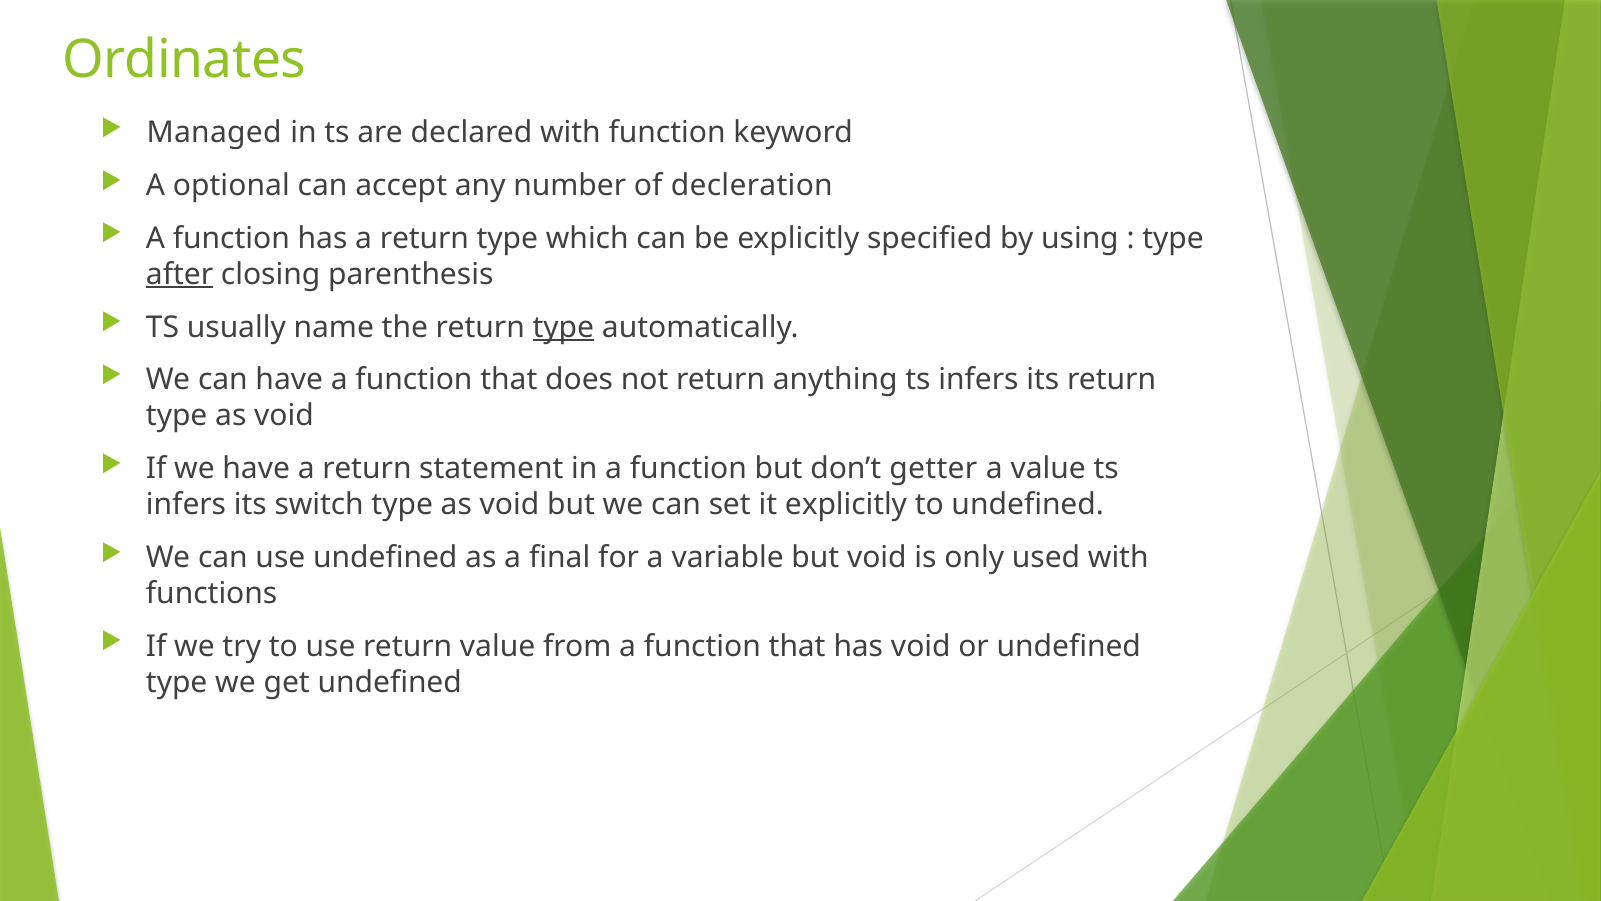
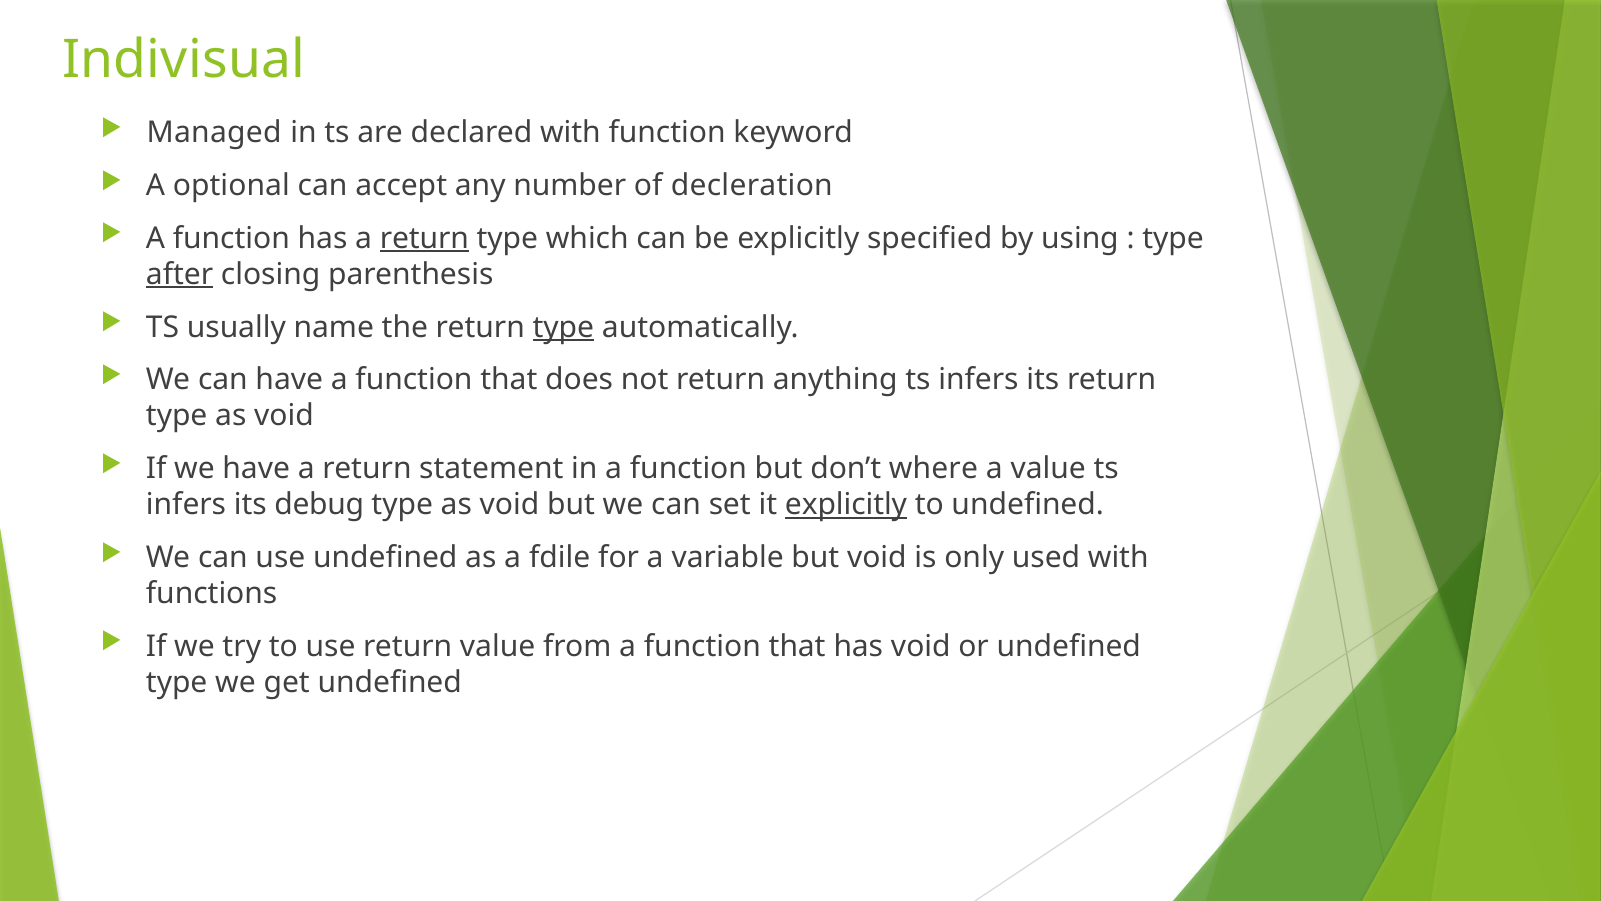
Ordinates: Ordinates -> Indivisual
return at (424, 238) underline: none -> present
getter: getter -> where
switch: switch -> debug
explicitly at (846, 504) underline: none -> present
final: final -> fdile
